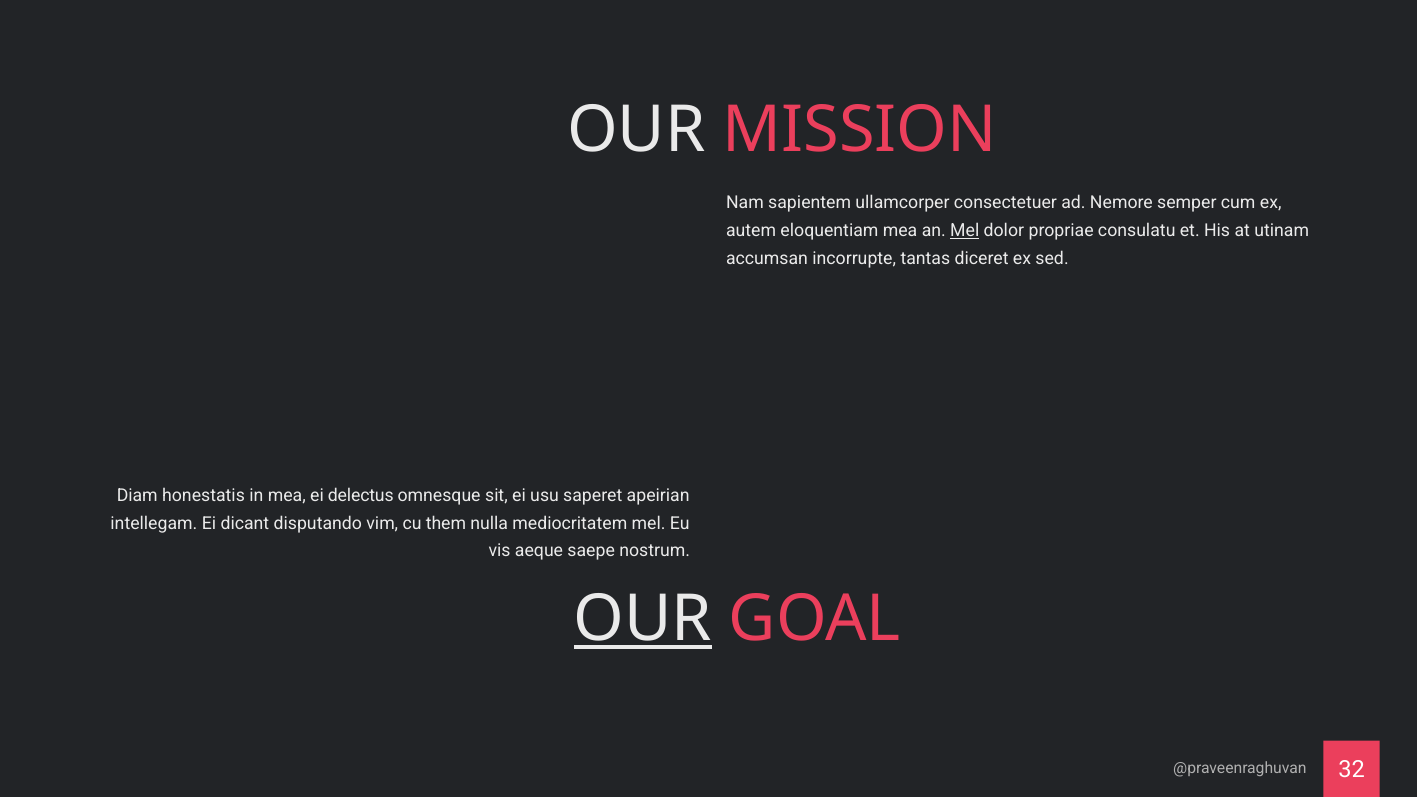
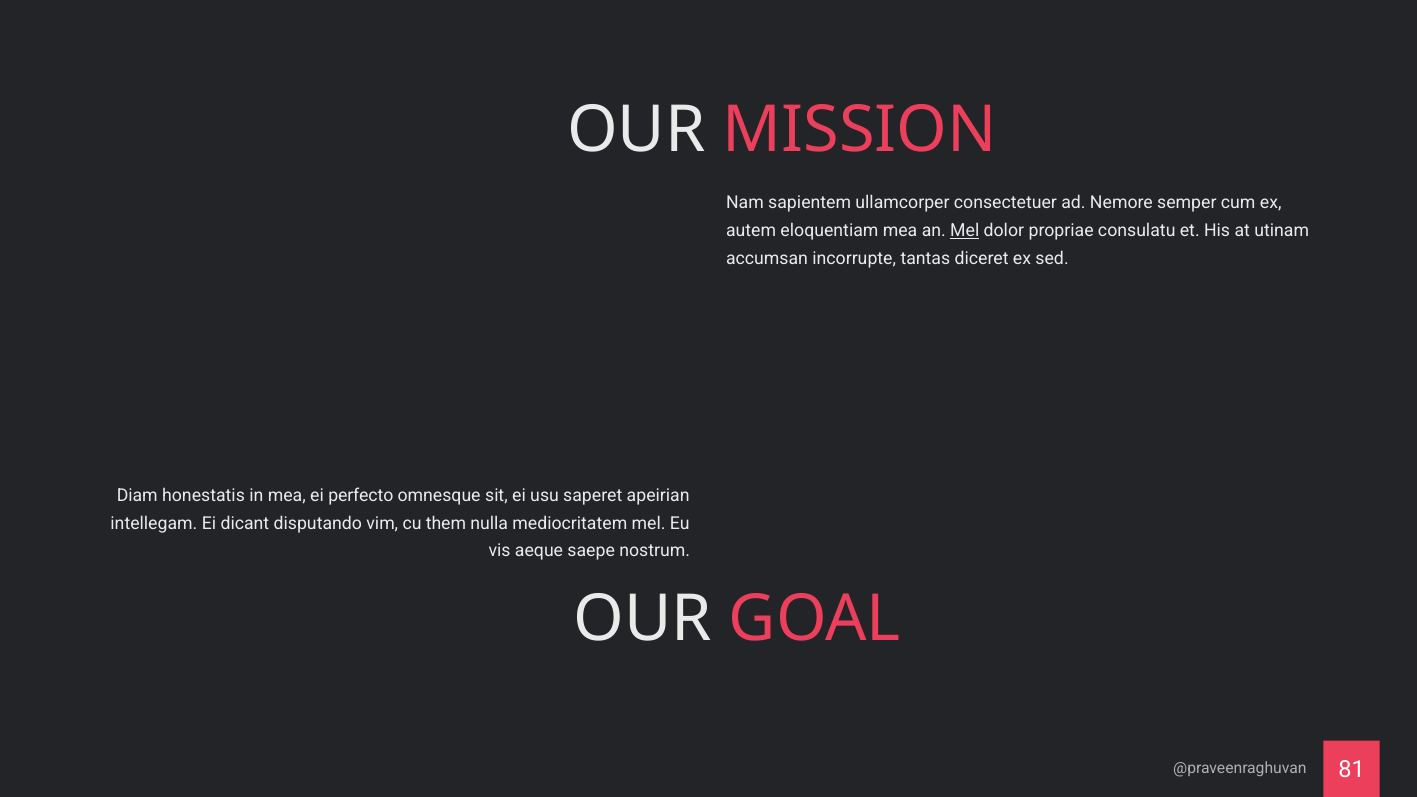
delectus: delectus -> perfecto
OUR at (643, 619) underline: present -> none
32: 32 -> 81
